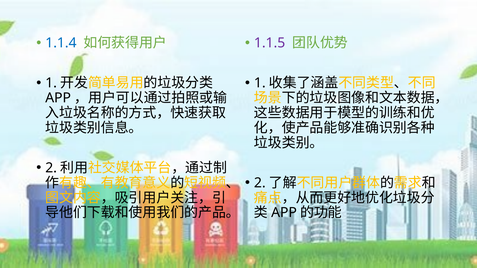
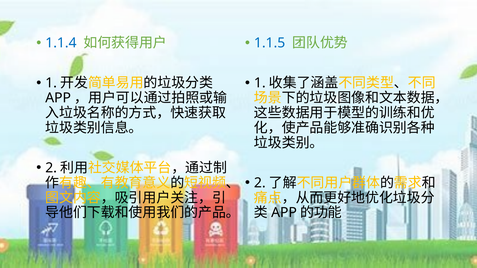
1.1.5 colour: purple -> blue
